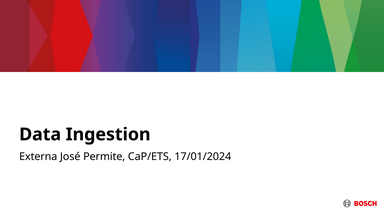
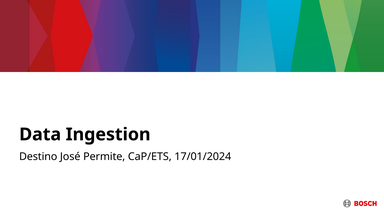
Externa: Externa -> Destino
